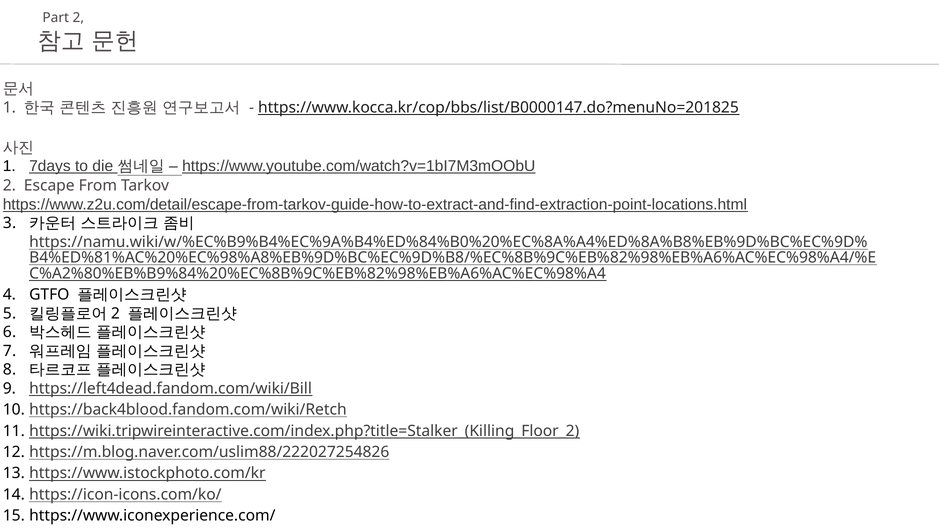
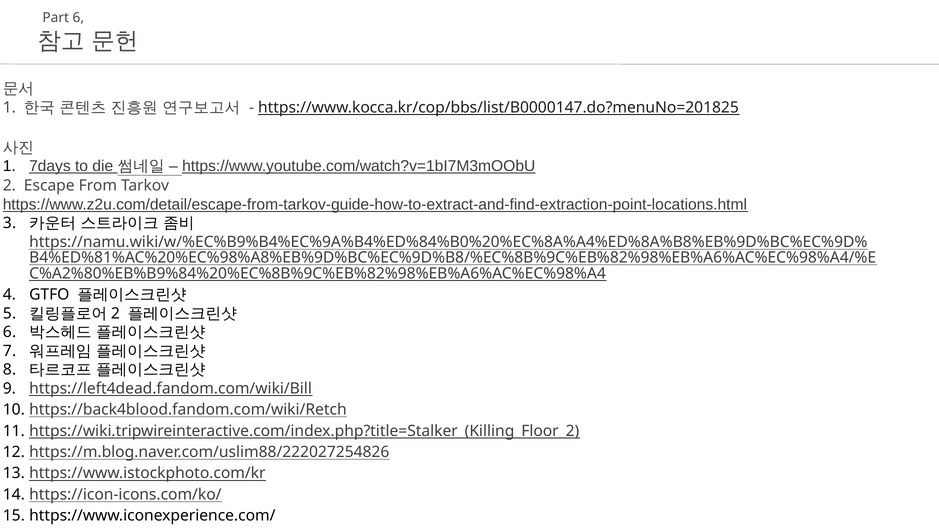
Part 2: 2 -> 6
